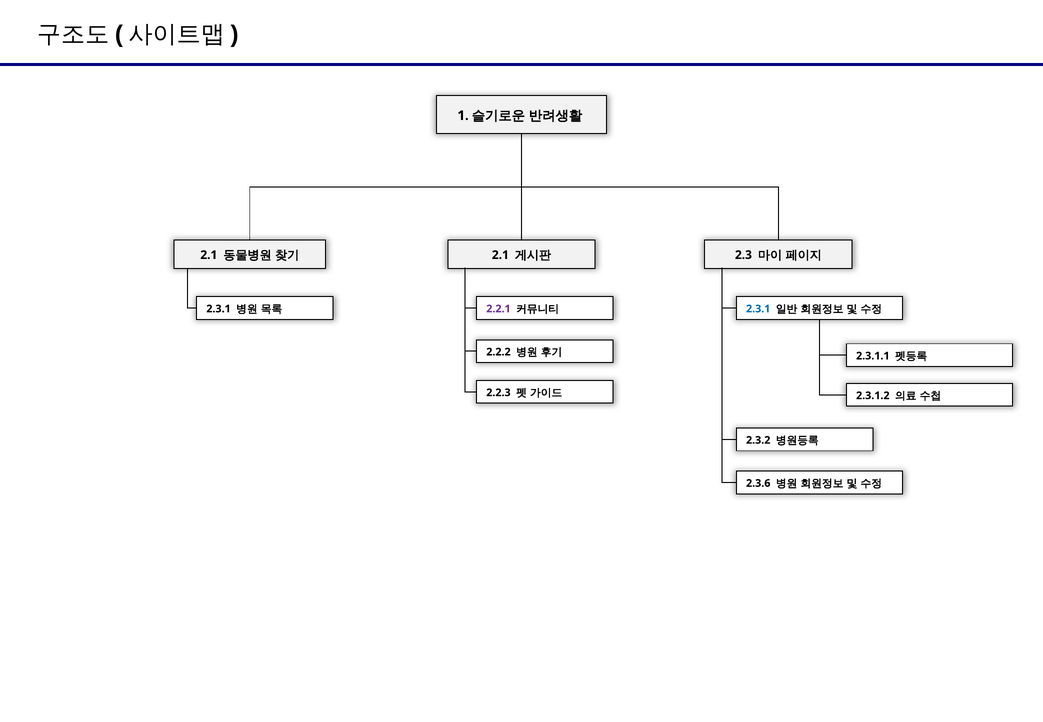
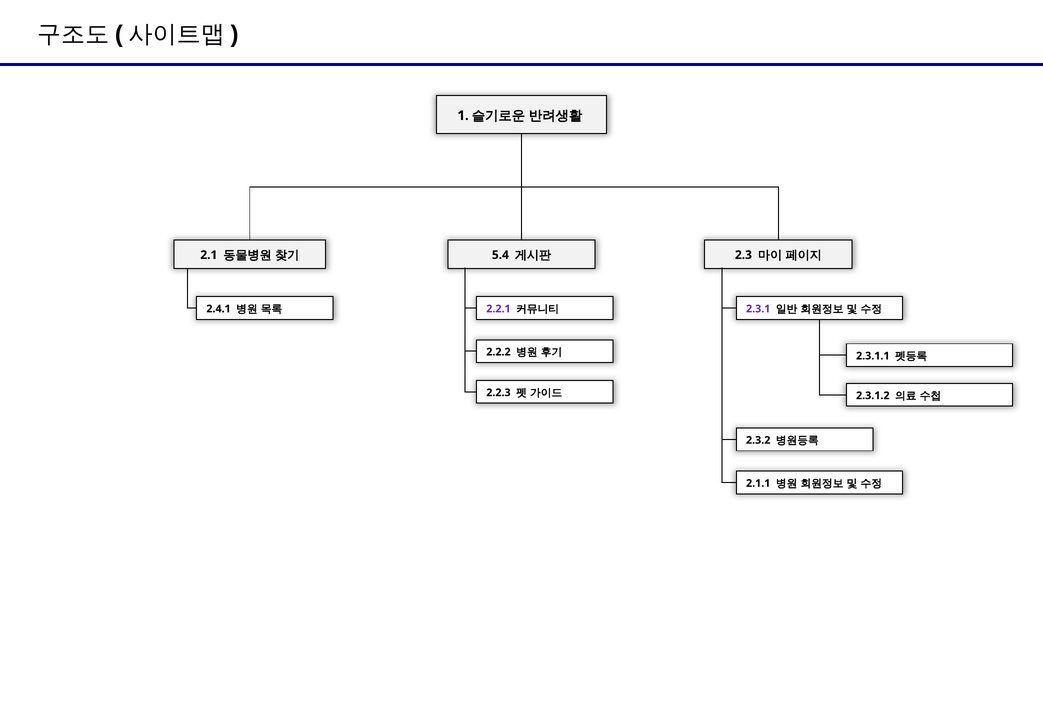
2.1 at (500, 255): 2.1 -> 5.4
2.3.1 at (219, 309): 2.3.1 -> 2.4.1
2.3.1 at (758, 309) colour: blue -> purple
2.3.6: 2.3.6 -> 2.1.1
